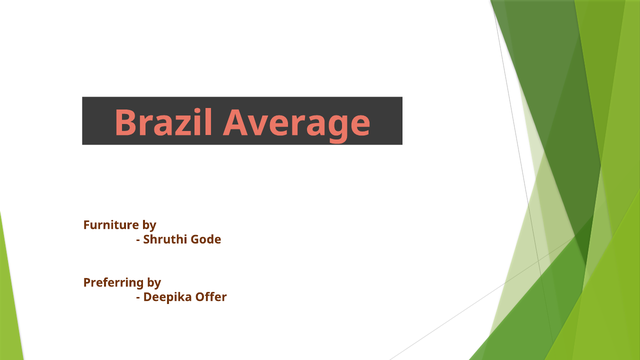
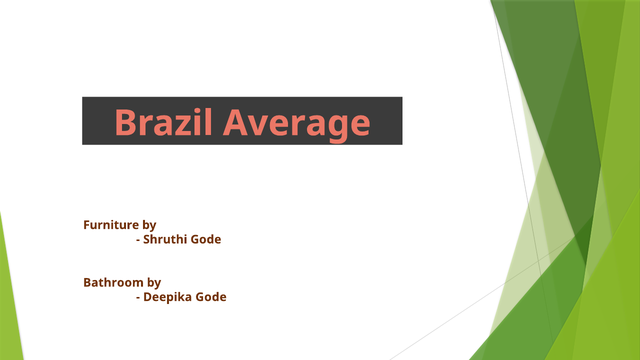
Preferring: Preferring -> Bathroom
Deepika Offer: Offer -> Gode
